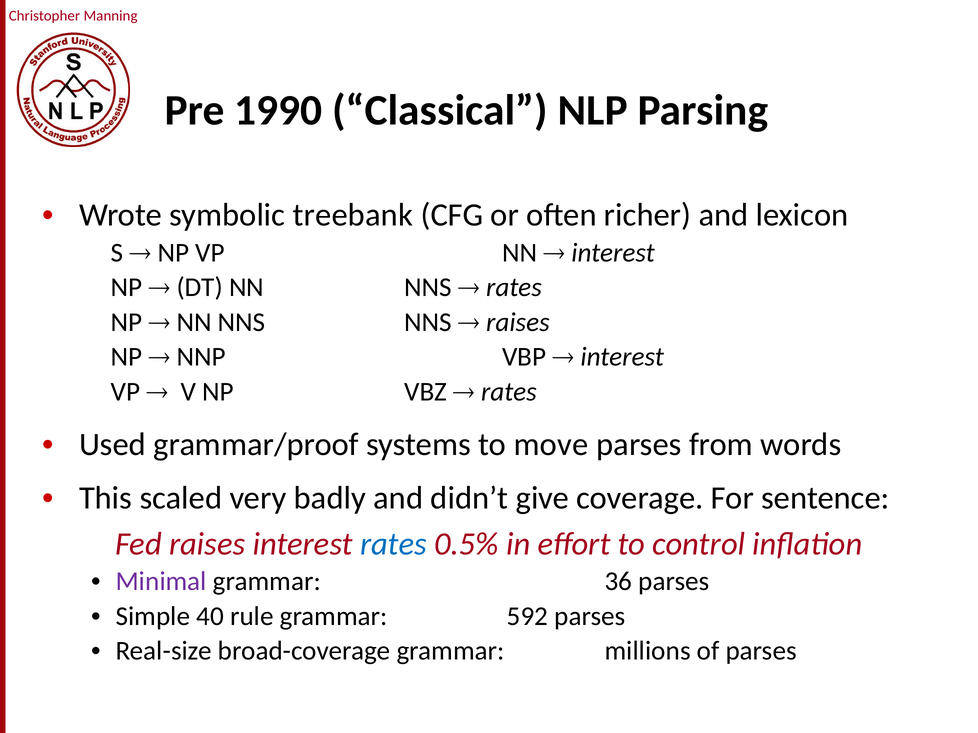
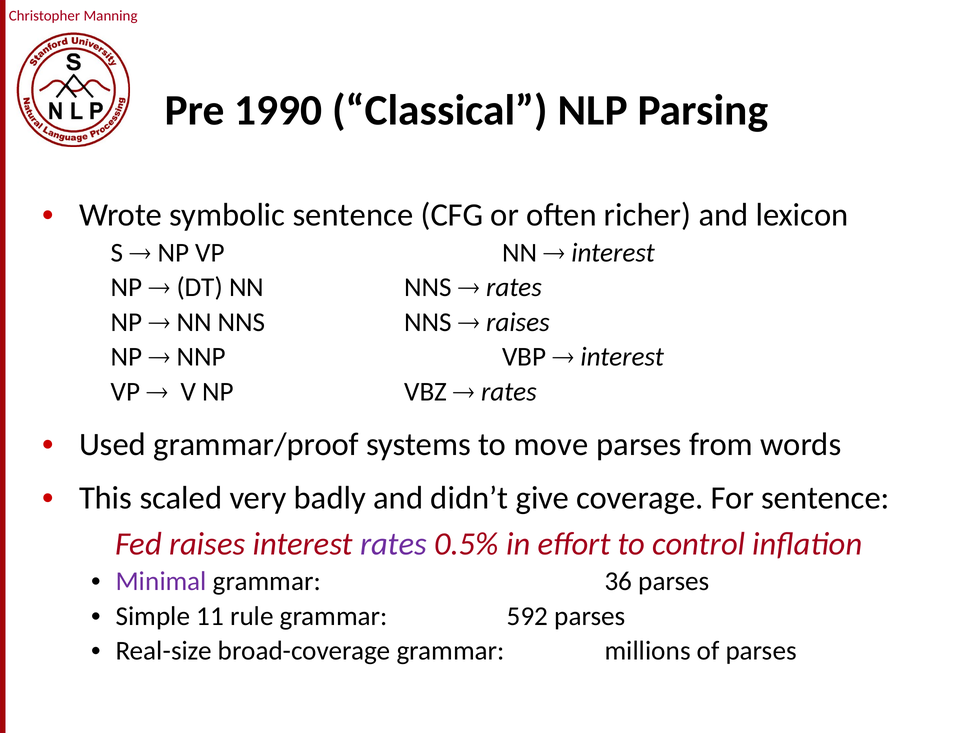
symbolic treebank: treebank -> sentence
rates at (393, 545) colour: blue -> purple
40: 40 -> 11
